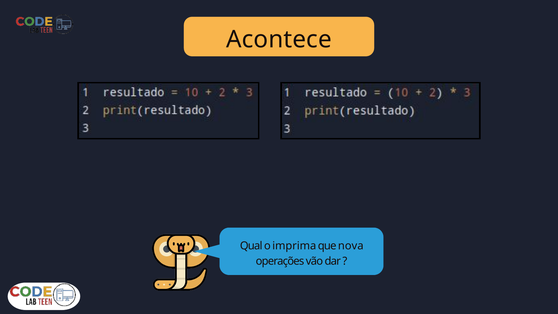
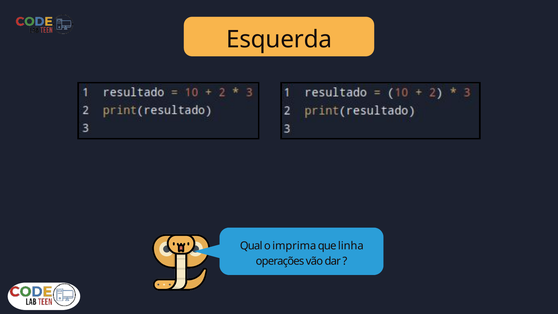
Acontece: Acontece -> Esquerda
nova: nova -> linha
